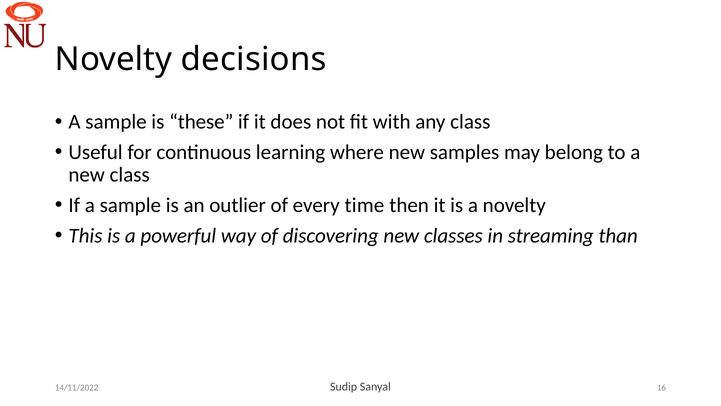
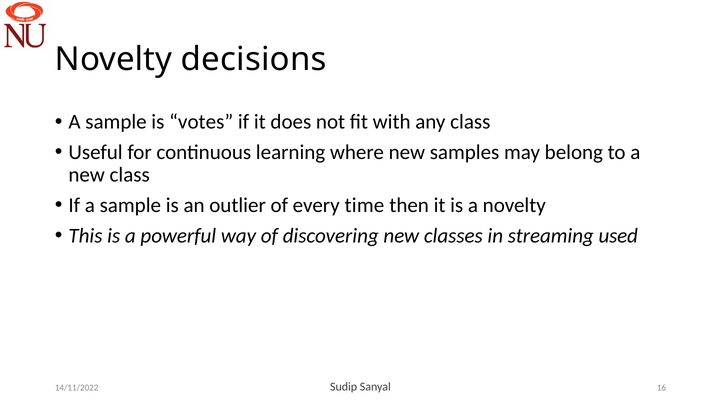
these: these -> votes
than: than -> used
